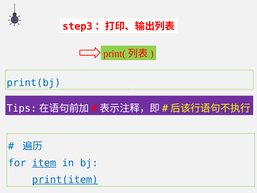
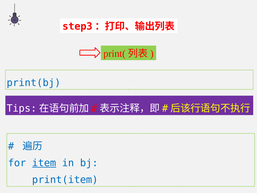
print(item underline: present -> none
